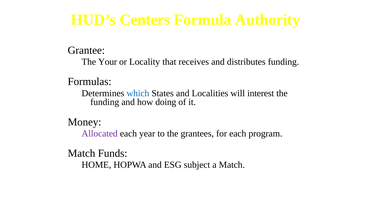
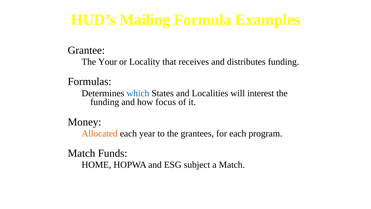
Centers: Centers -> Mailing
Authority: Authority -> Examples
doing: doing -> focus
Allocated colour: purple -> orange
